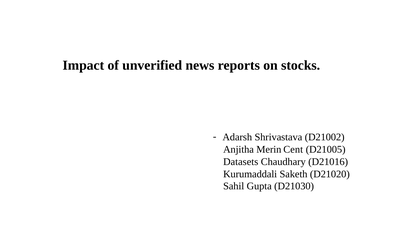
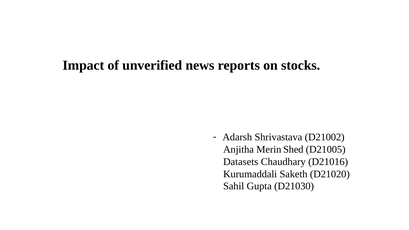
Cent: Cent -> Shed
